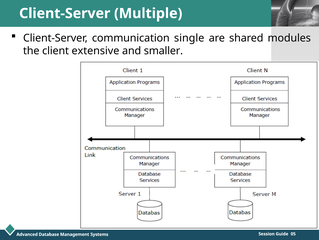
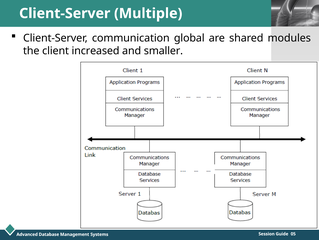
single: single -> global
extensive: extensive -> increased
